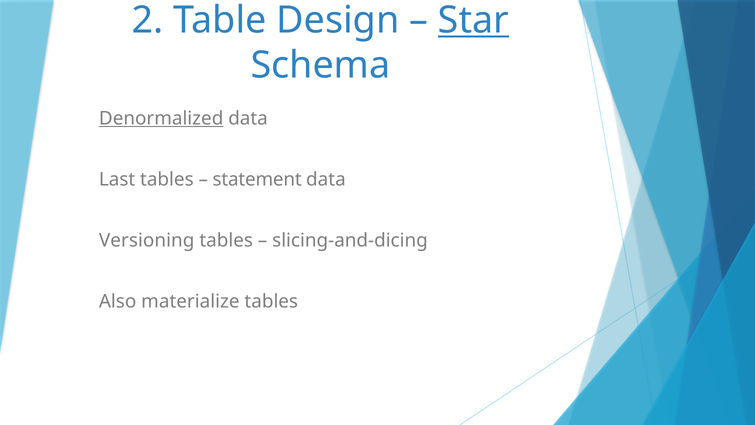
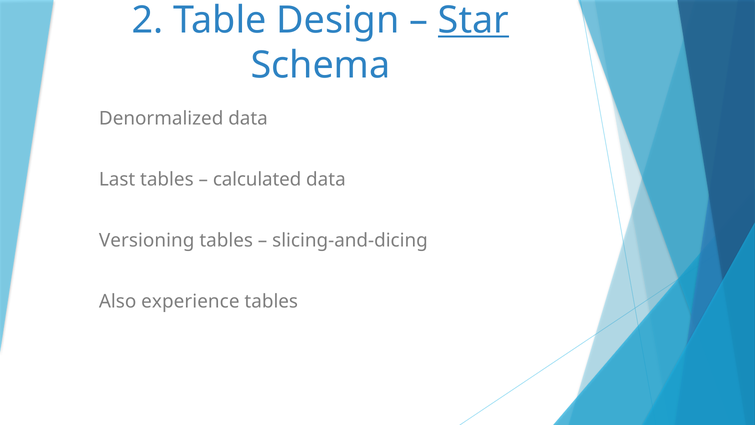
Denormalized underline: present -> none
statement: statement -> calculated
materialize: materialize -> experience
